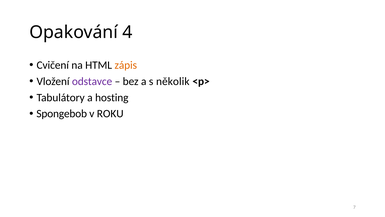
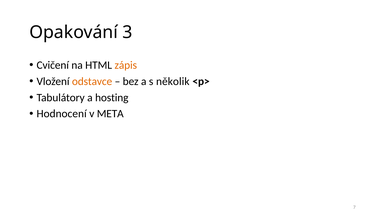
4: 4 -> 3
odstavce colour: purple -> orange
Spongebob: Spongebob -> Hodnocení
ROKU: ROKU -> META
